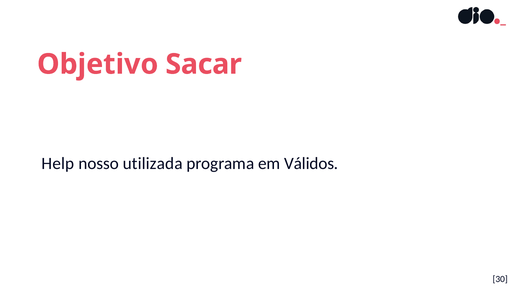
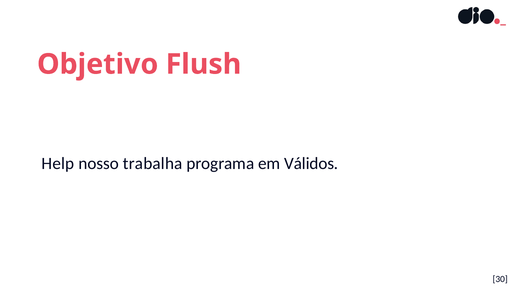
Sacar: Sacar -> Flush
utilizada: utilizada -> trabalha
